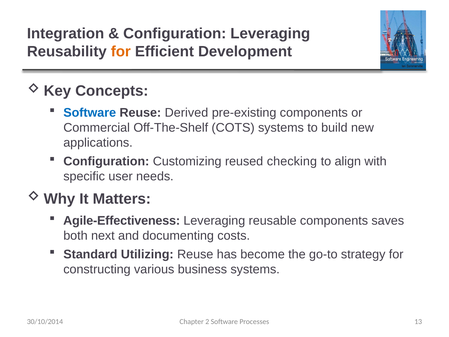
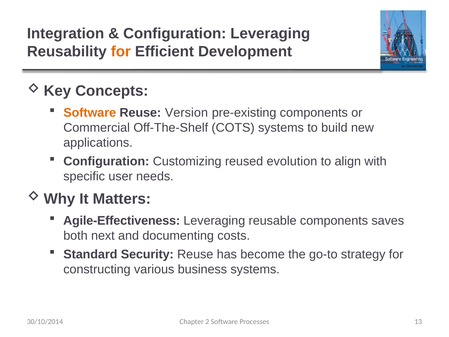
Software at (90, 113) colour: blue -> orange
Derived: Derived -> Version
checking: checking -> evolution
Utilizing: Utilizing -> Security
